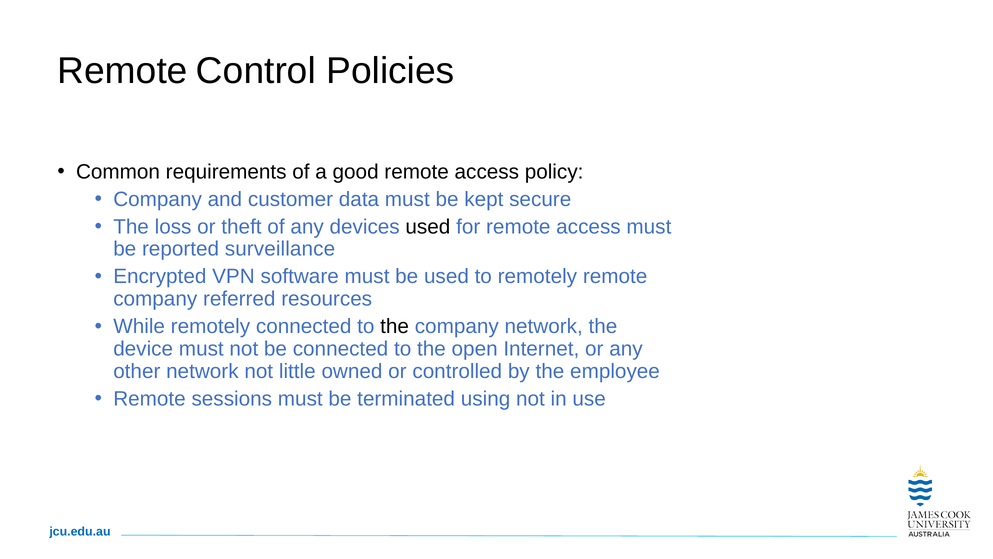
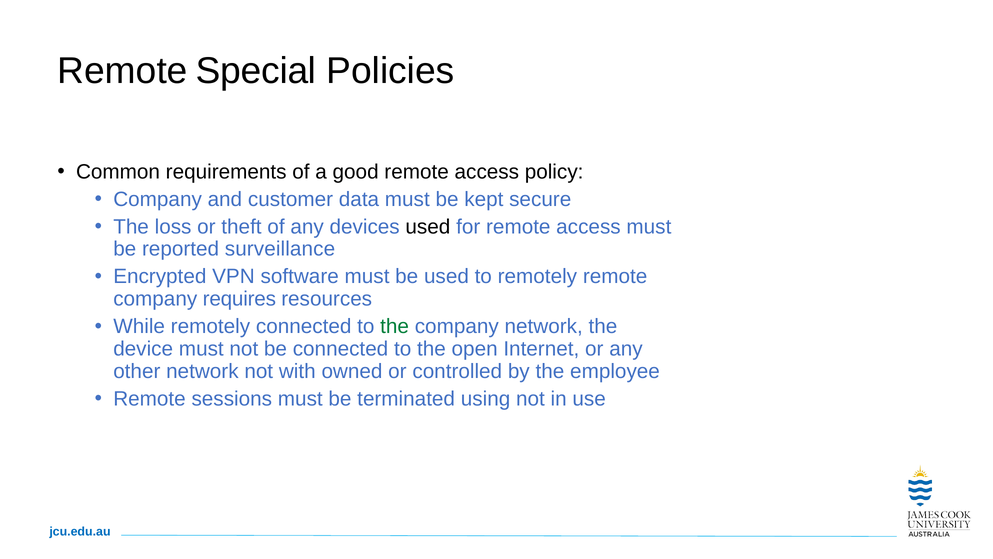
Control: Control -> Special
referred: referred -> requires
the at (395, 326) colour: black -> green
little: little -> with
